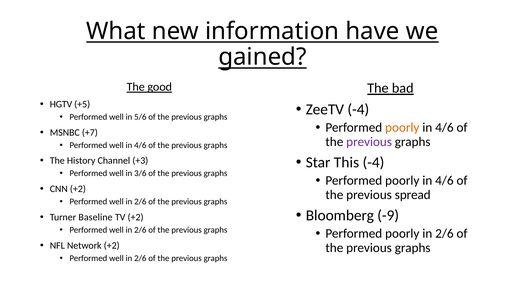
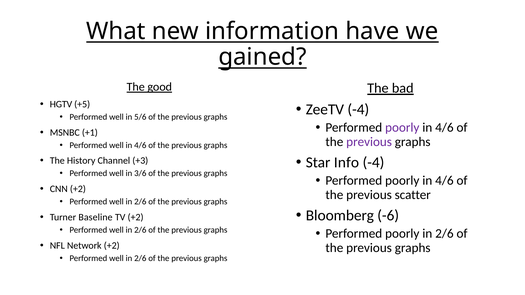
poorly at (402, 128) colour: orange -> purple
+7: +7 -> +1
This: This -> Info
spread: spread -> scatter
-9: -9 -> -6
